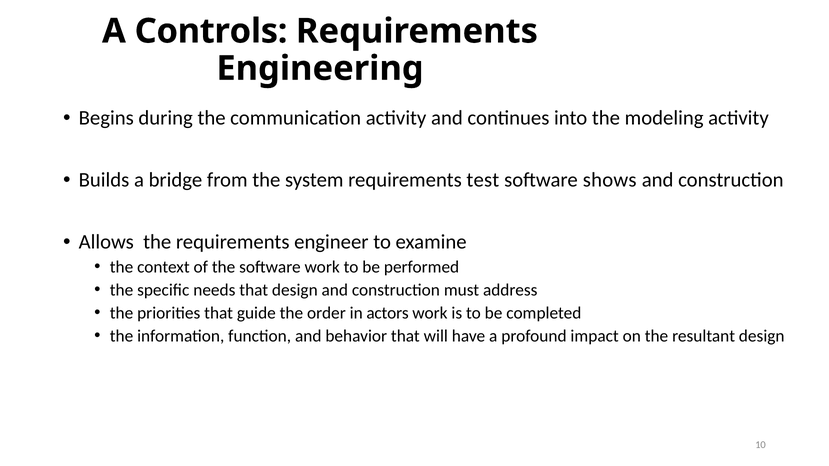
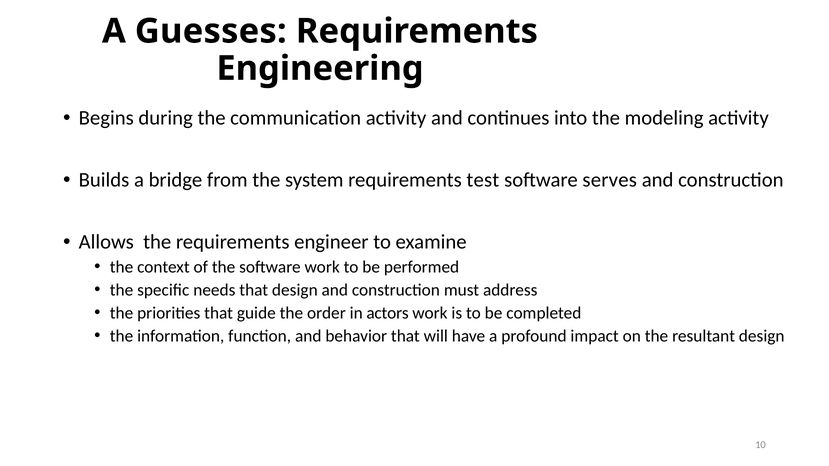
Controls: Controls -> Guesses
shows: shows -> serves
